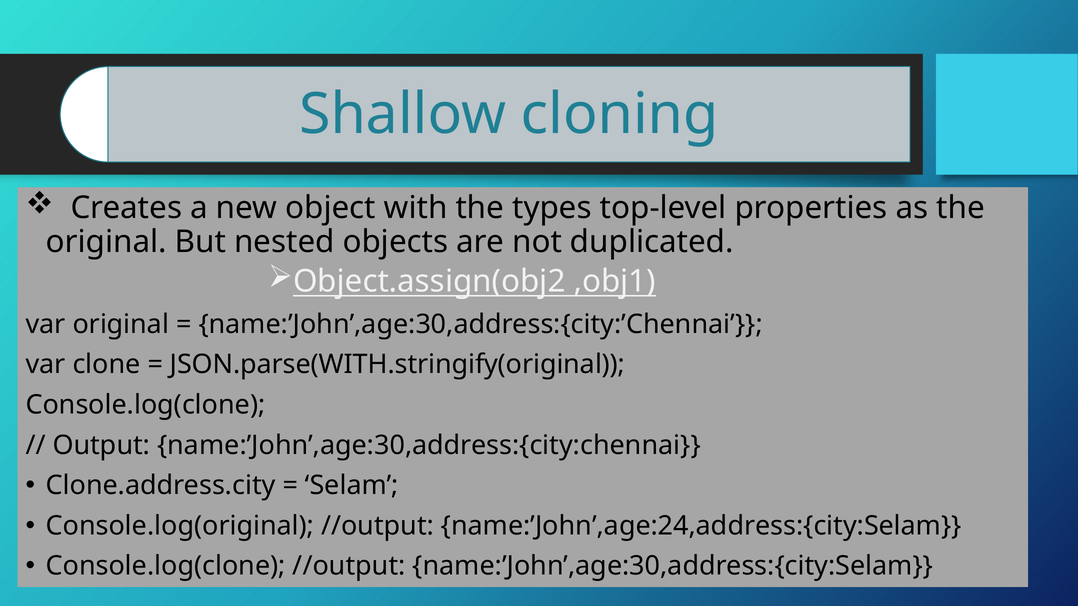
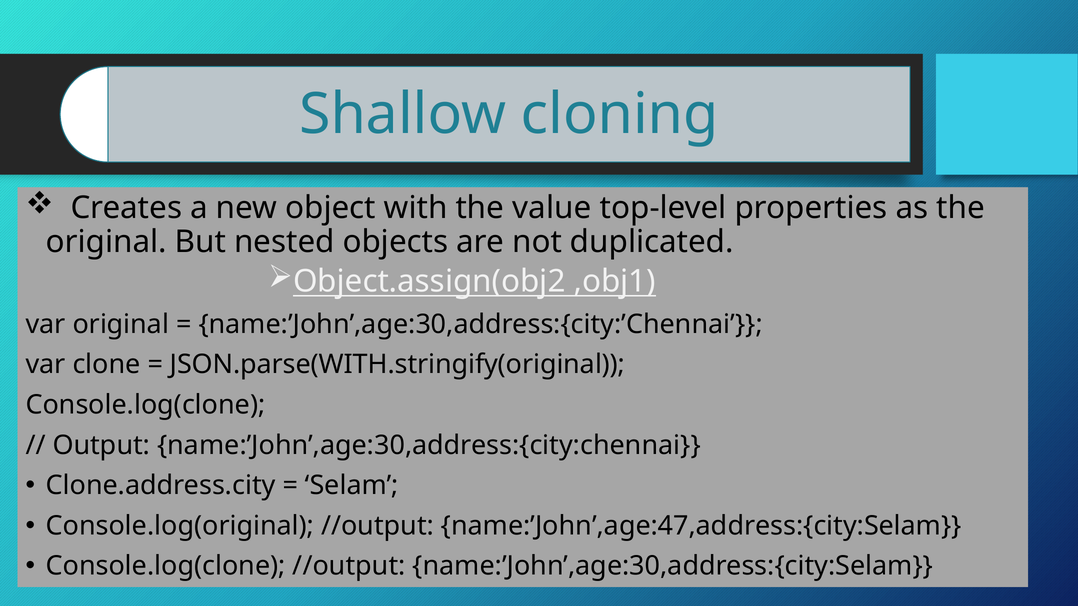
types: types -> value
name:’John’,age:24,address:{city:Selam: name:’John’,age:24,address:{city:Selam -> name:’John’,age:47,address:{city:Selam
